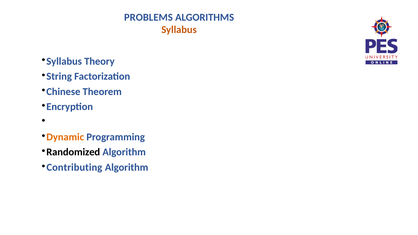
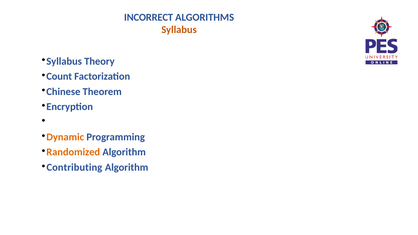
PROBLEMS: PROBLEMS -> INCORRECT
String: String -> Count
Randomized colour: black -> orange
